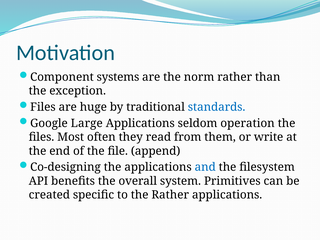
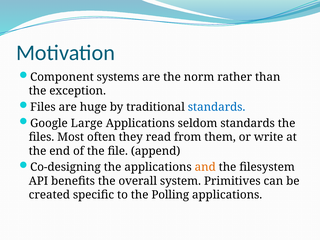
seldom operation: operation -> standards
and colour: blue -> orange
the Rather: Rather -> Polling
